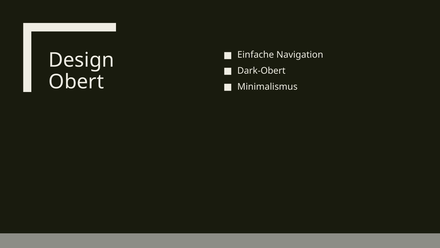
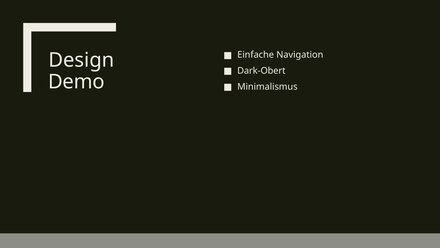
Obert: Obert -> Demo
